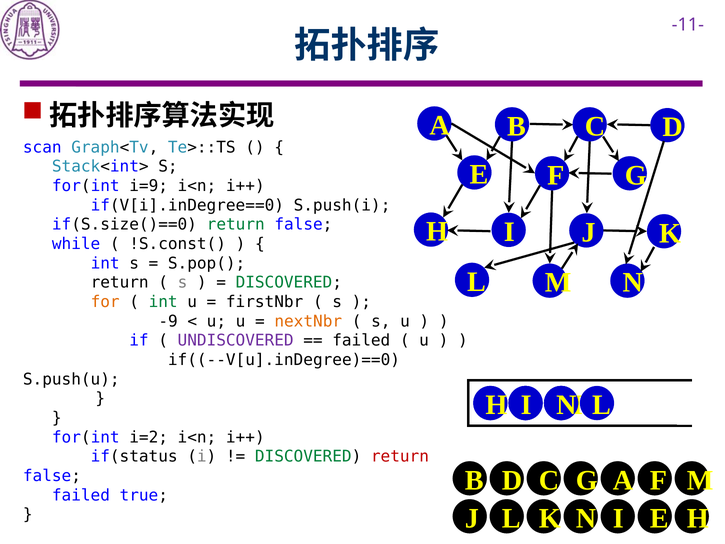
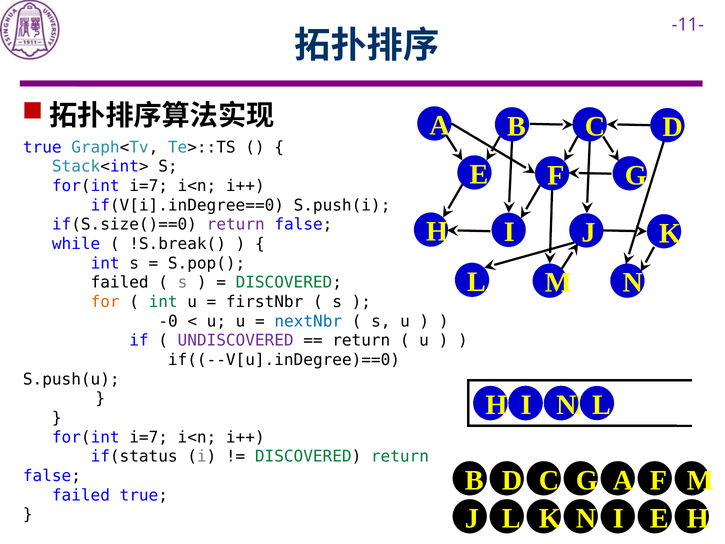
scan at (42, 147): scan -> true
i=9 at (149, 186): i=9 -> i=7
return at (236, 225) colour: green -> purple
!S.const(: !S.const( -> !S.break(
return at (120, 283): return -> failed
-9: -9 -> -0
nextNbr colour: orange -> blue
failed at (361, 340): failed -> return
i=2 at (149, 437): i=2 -> i=7
return at (400, 456) colour: red -> green
